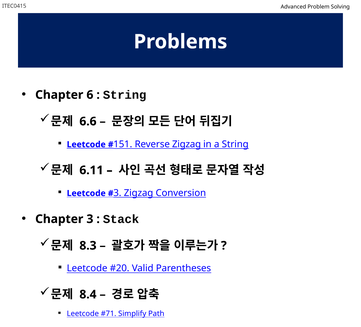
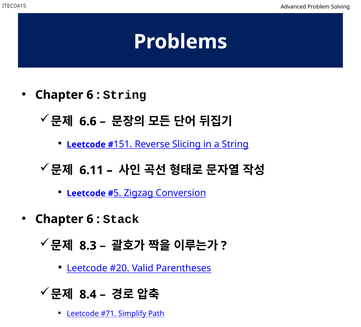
Reverse Zigzag: Zigzag -> Slicing
3 at (117, 193): 3 -> 5
3 at (90, 219): 3 -> 6
